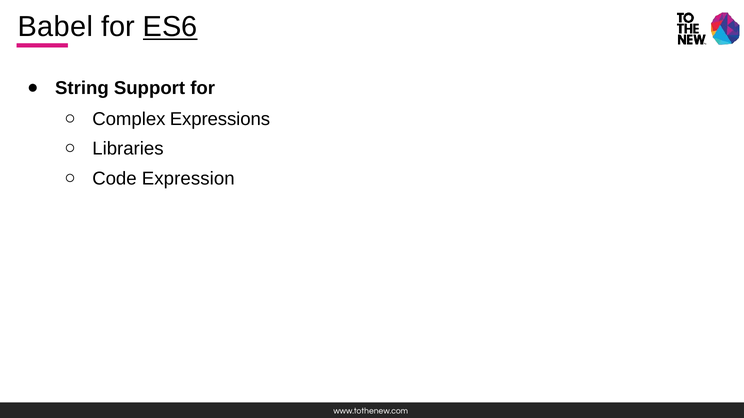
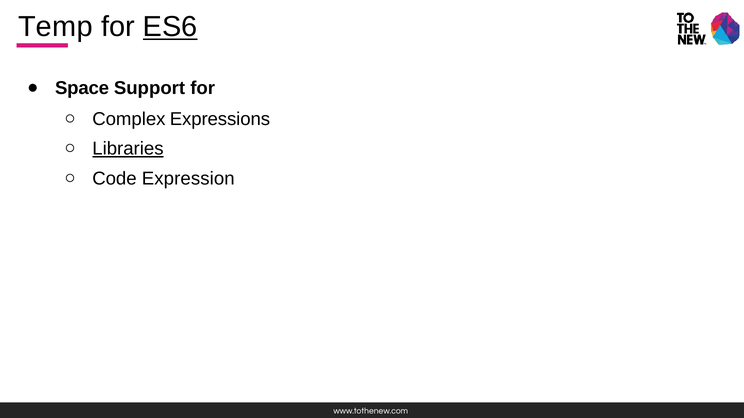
Babel: Babel -> Temp
String: String -> Space
Libraries underline: none -> present
